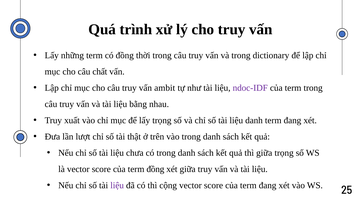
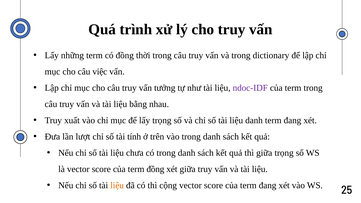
chất: chất -> việc
ambit: ambit -> tưởng
thật: thật -> tính
liệu at (117, 185) colour: purple -> orange
